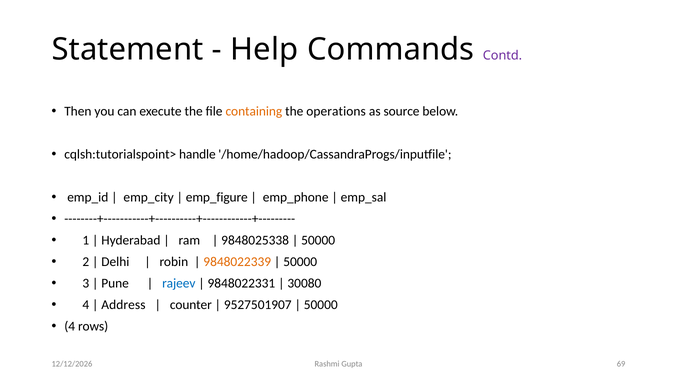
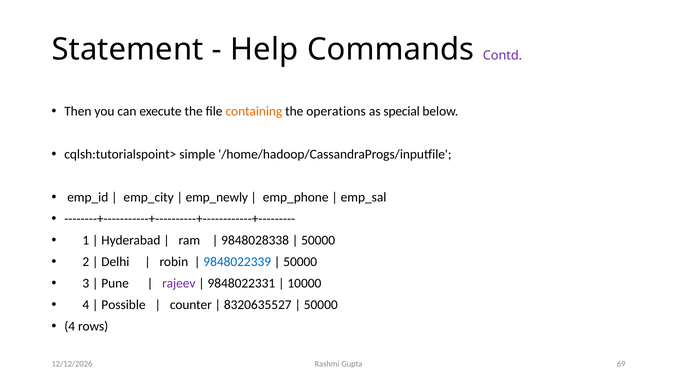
source: source -> special
handle: handle -> simple
emp_figure: emp_figure -> emp_newly
9848025338: 9848025338 -> 9848028338
9848022339 colour: orange -> blue
rajeev colour: blue -> purple
30080: 30080 -> 10000
Address: Address -> Possible
9527501907: 9527501907 -> 8320635527
